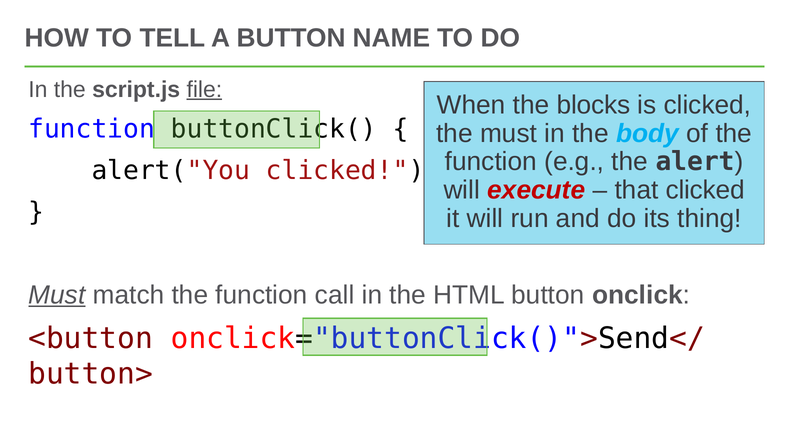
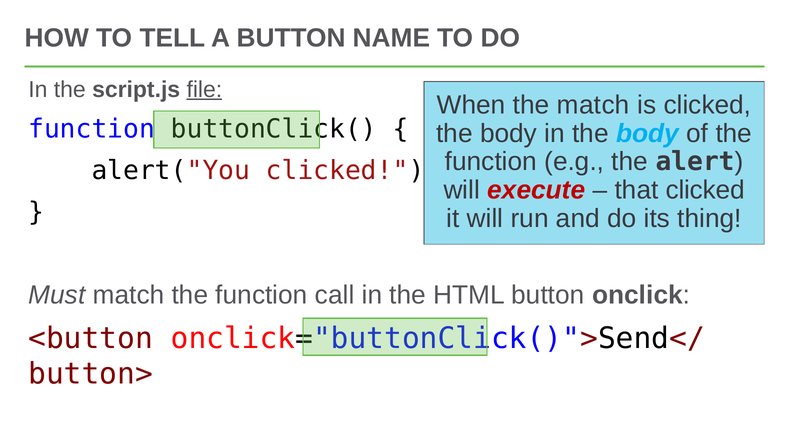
the blocks: blocks -> match
must at (509, 133): must -> body
Must at (57, 295) underline: present -> none
